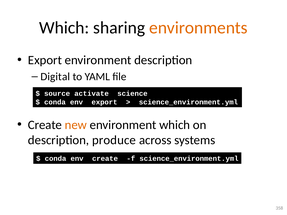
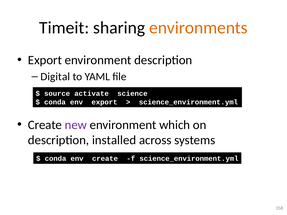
Which at (64, 28): Which -> Timeit
new colour: orange -> purple
produce: produce -> installed
